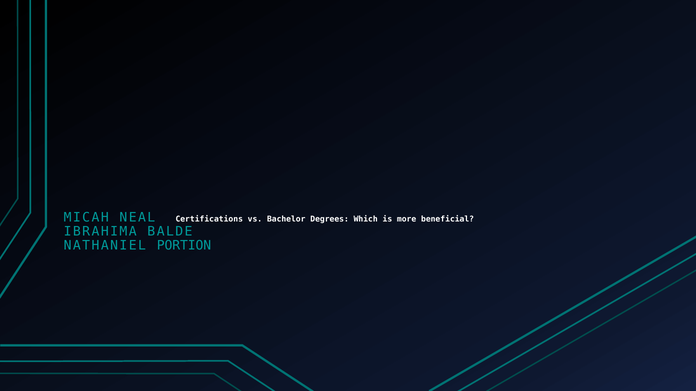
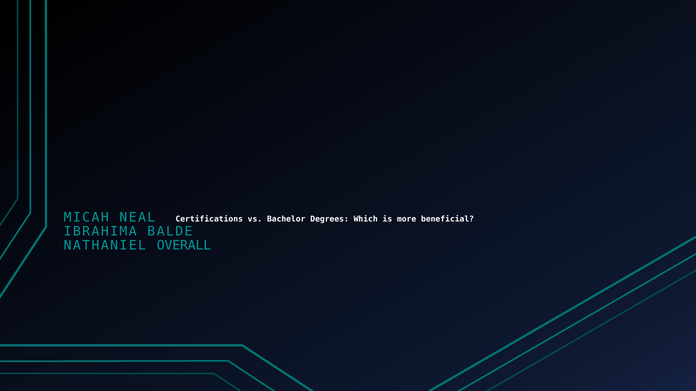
PORTION: PORTION -> OVERALL
